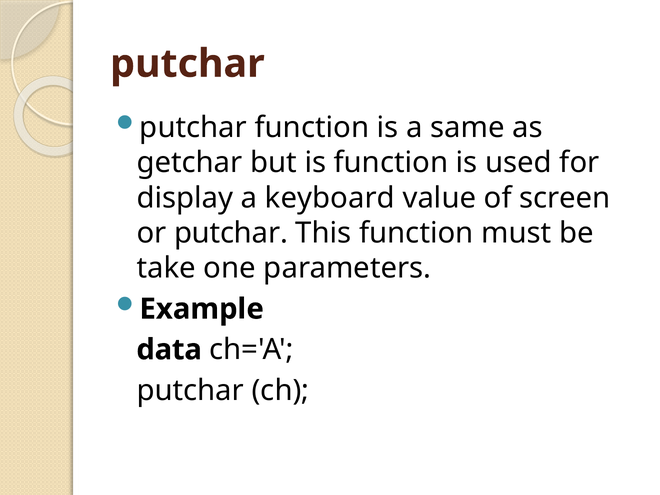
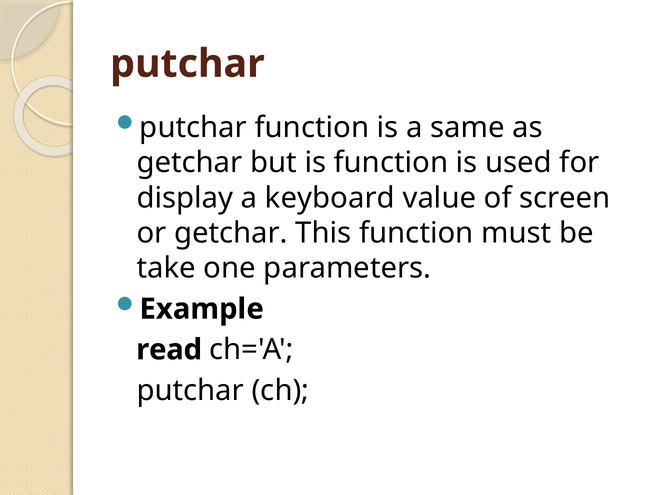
or putchar: putchar -> getchar
data: data -> read
